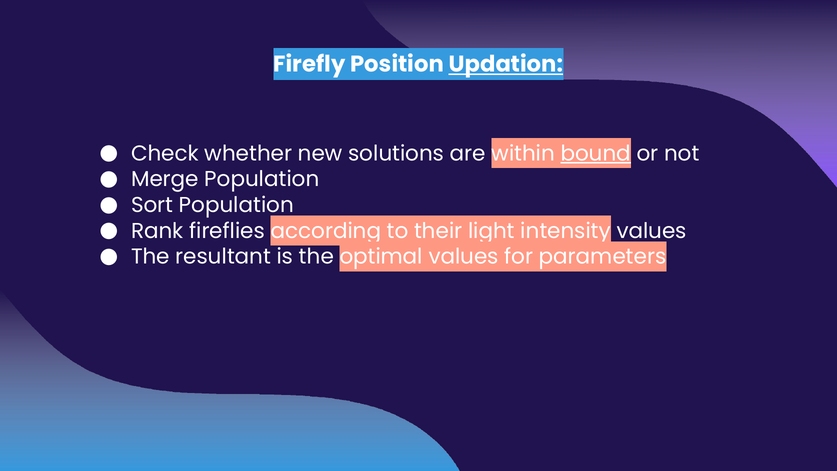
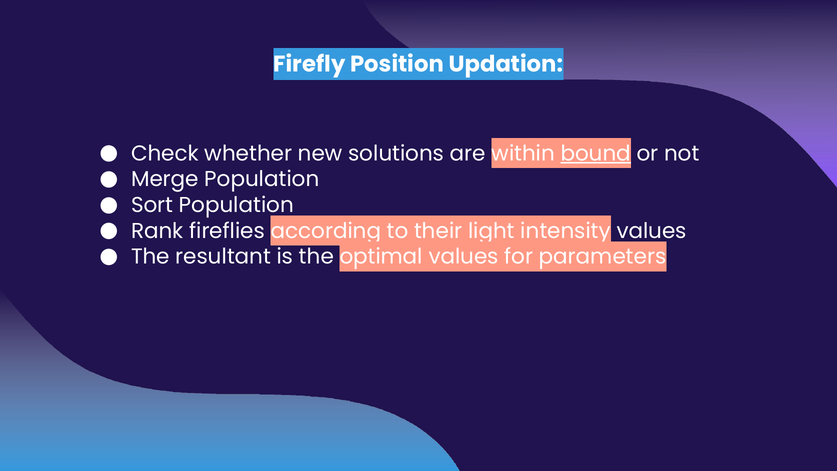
Updation underline: present -> none
